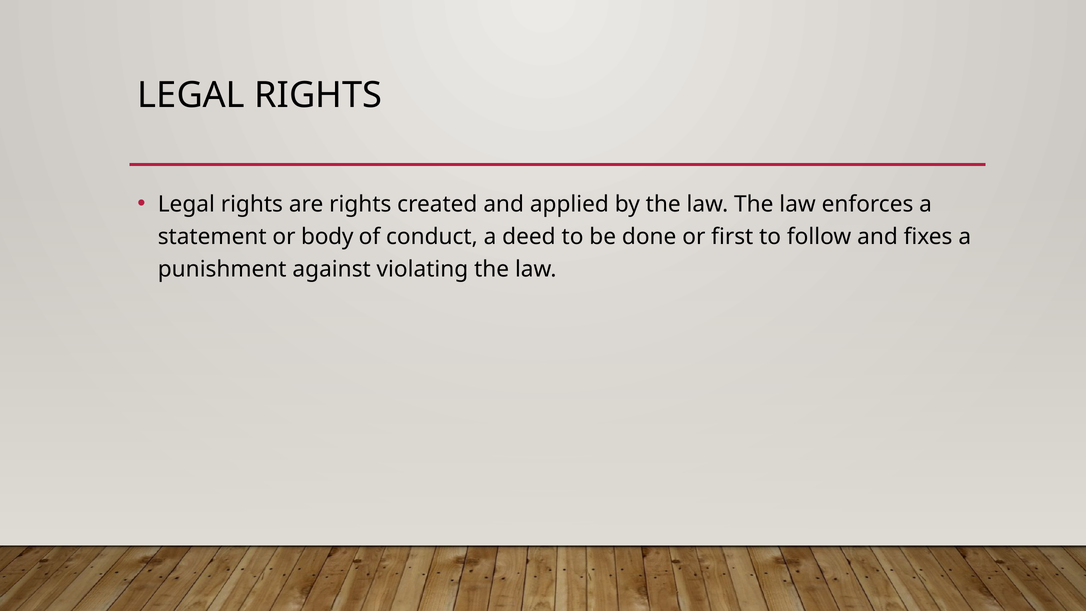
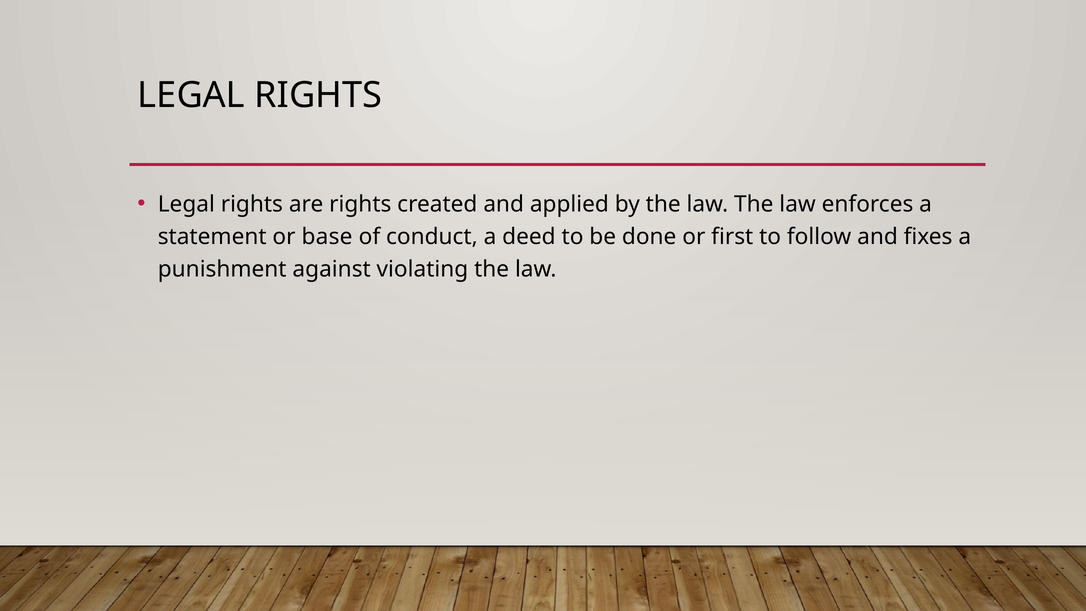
body: body -> base
